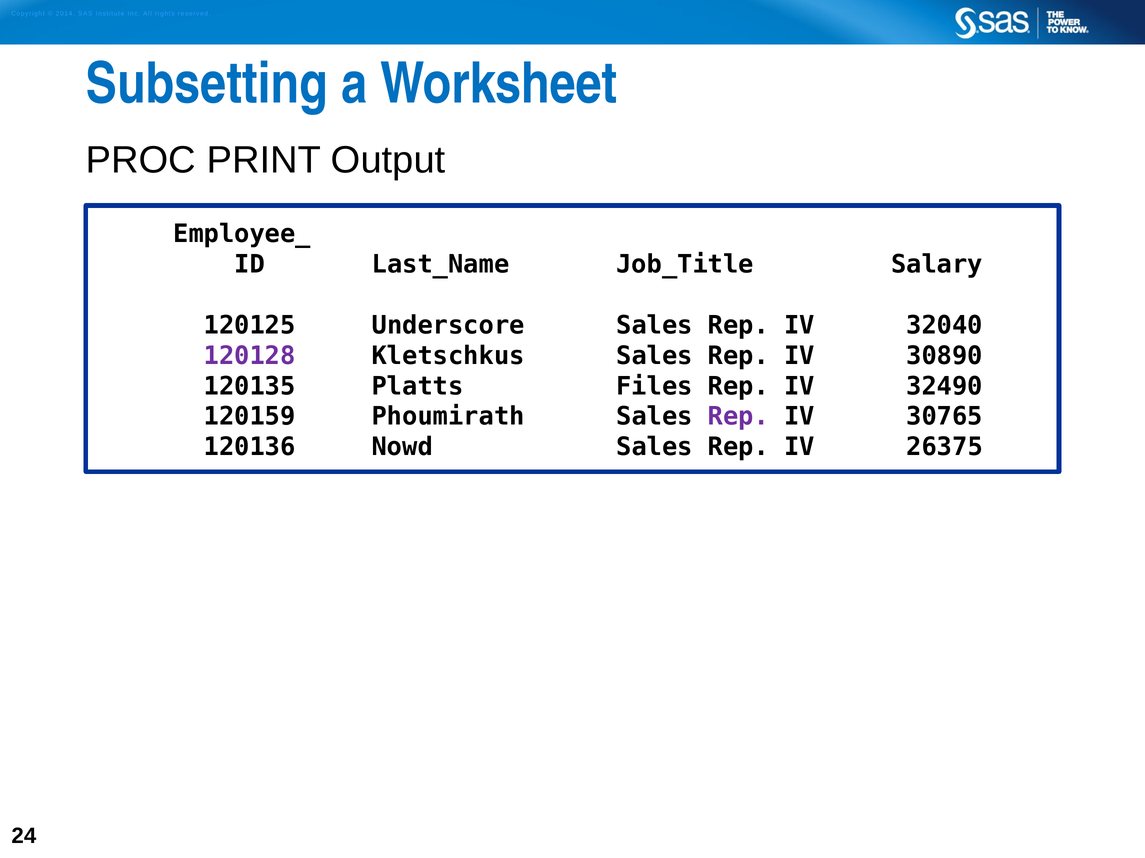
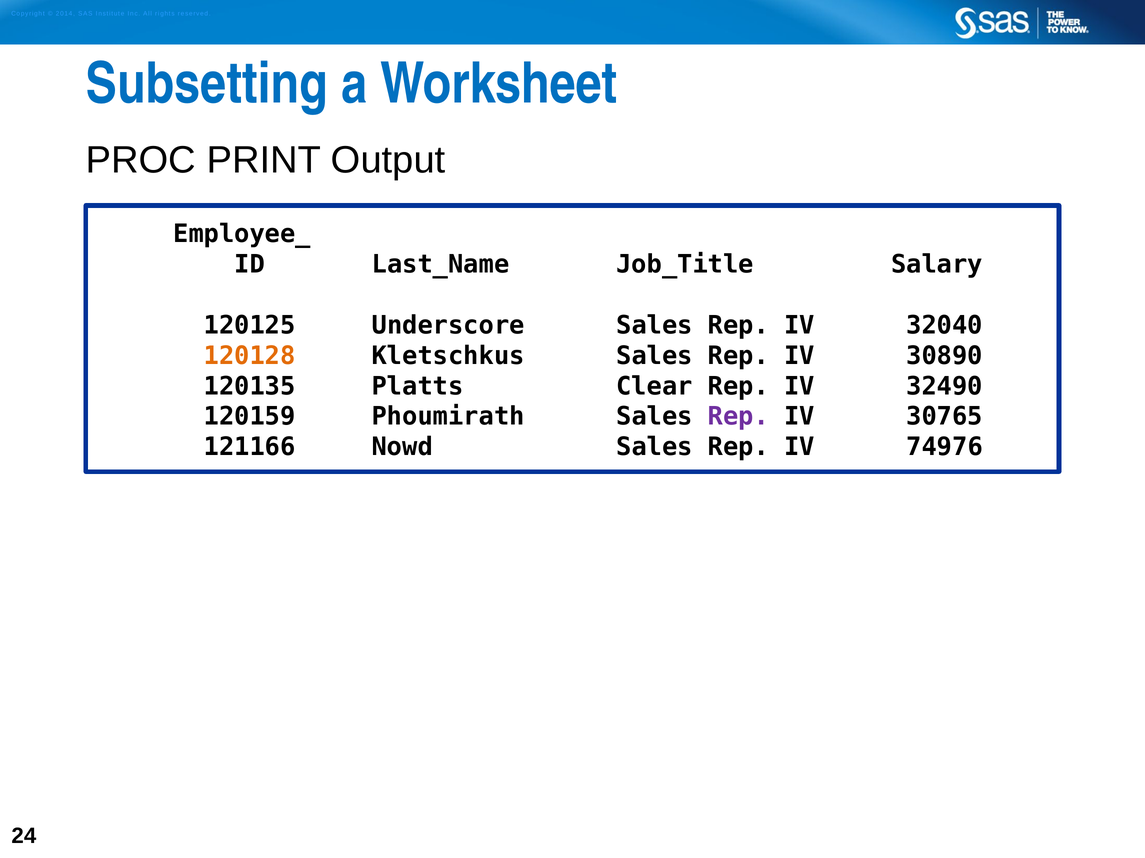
120128 colour: purple -> orange
Files: Files -> Clear
120136: 120136 -> 121166
26375: 26375 -> 74976
